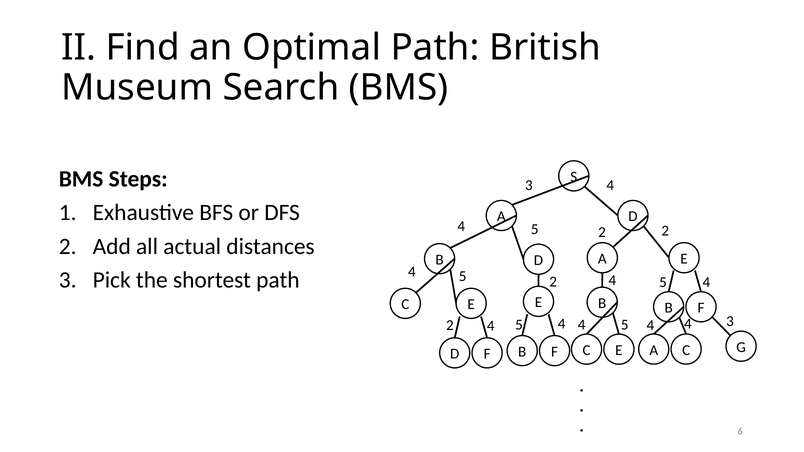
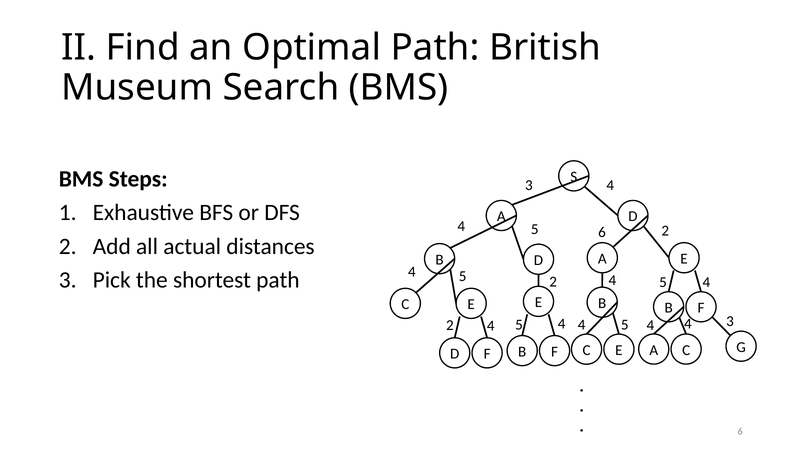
2 at (602, 233): 2 -> 6
